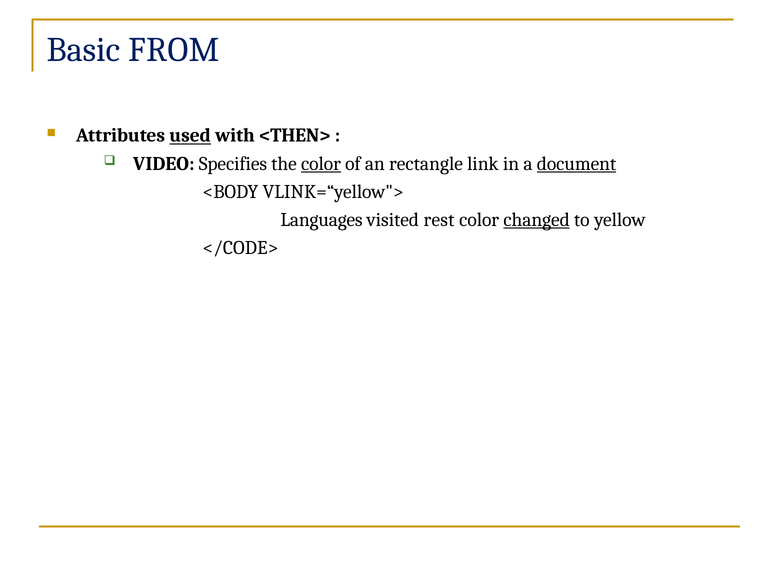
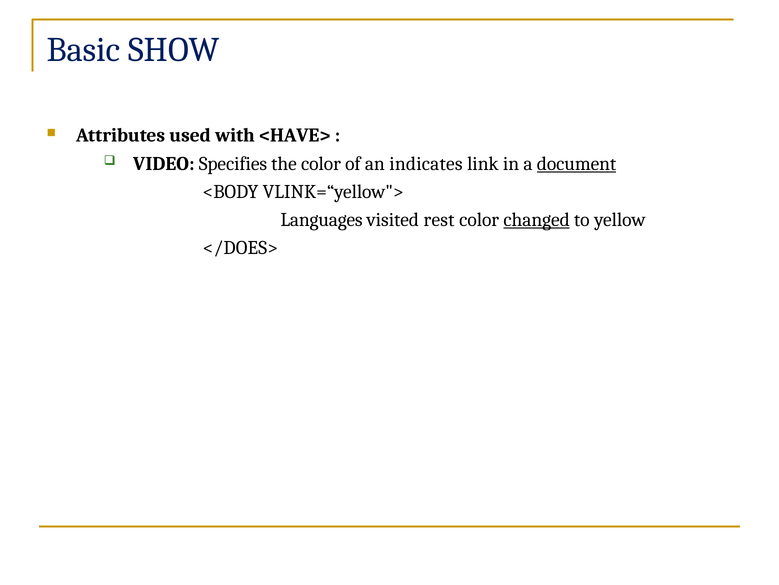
FROM: FROM -> SHOW
used underline: present -> none
<THEN>: <THEN> -> <HAVE>
color at (321, 163) underline: present -> none
rectangle: rectangle -> indicates
</CODE>: </CODE> -> </DOES>
